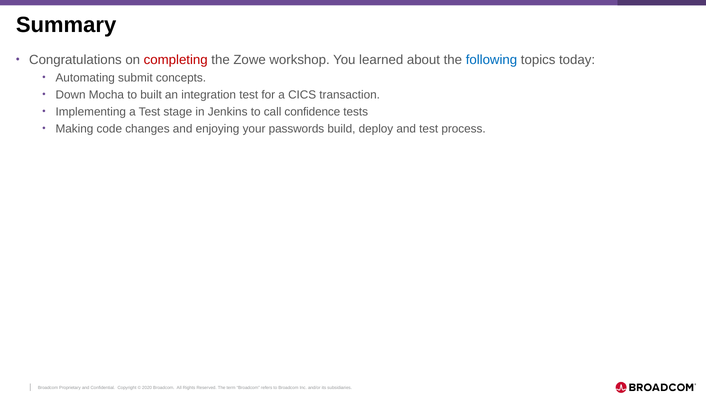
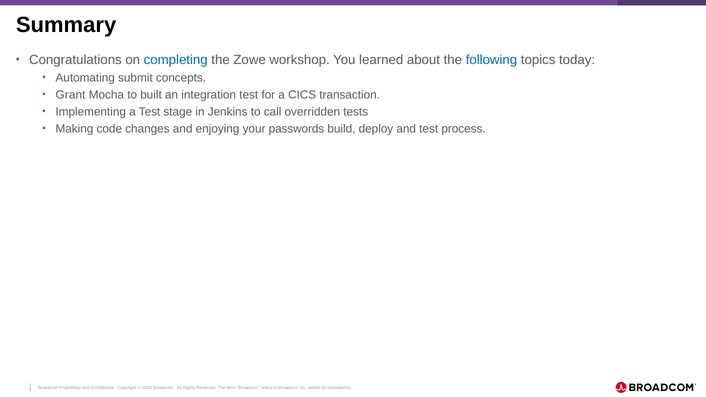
completing colour: red -> blue
Down: Down -> Grant
confidence: confidence -> overridden
